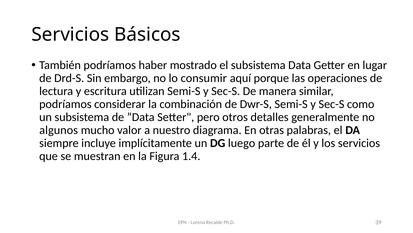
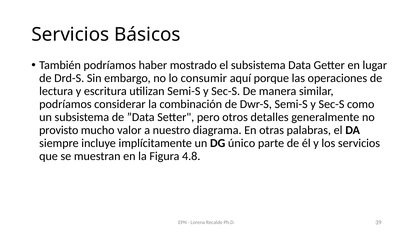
algunos: algunos -> provisto
luego: luego -> único
1.4: 1.4 -> 4.8
